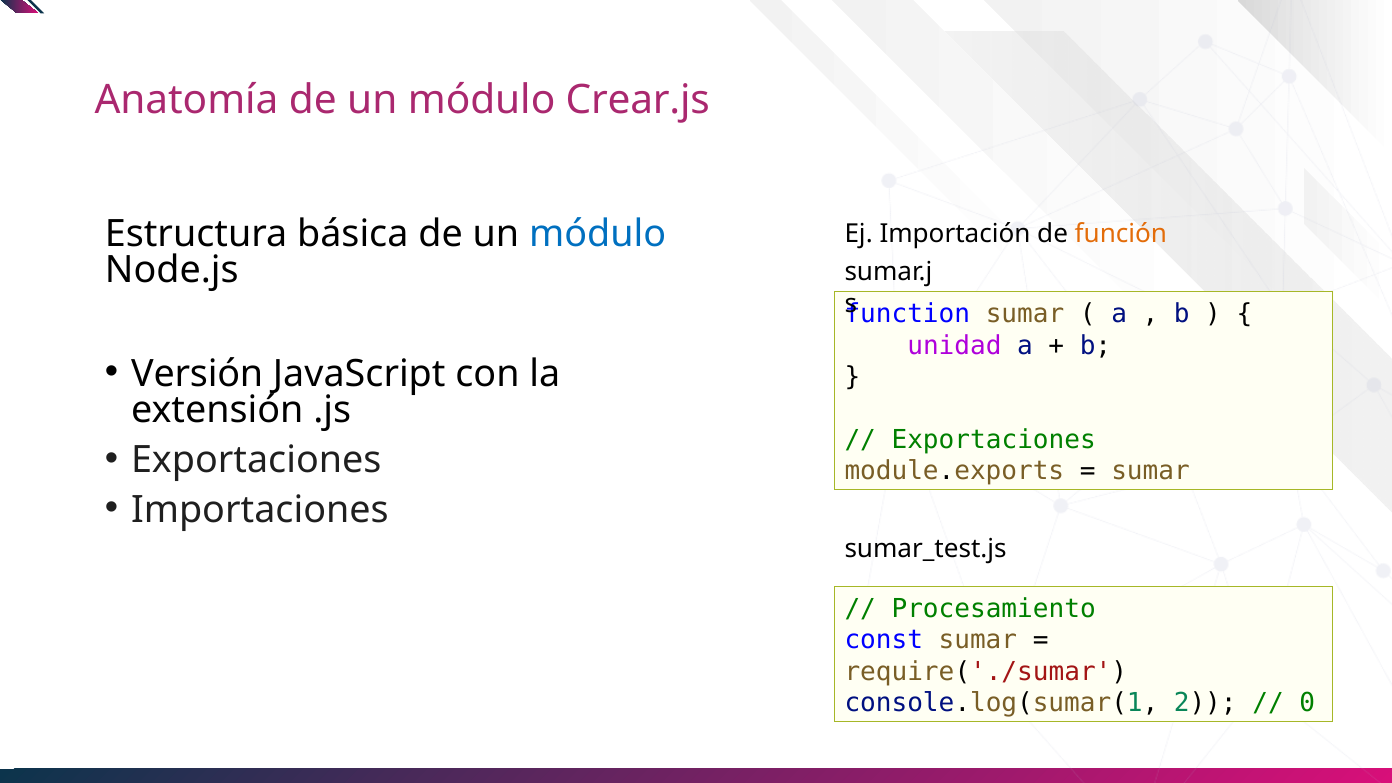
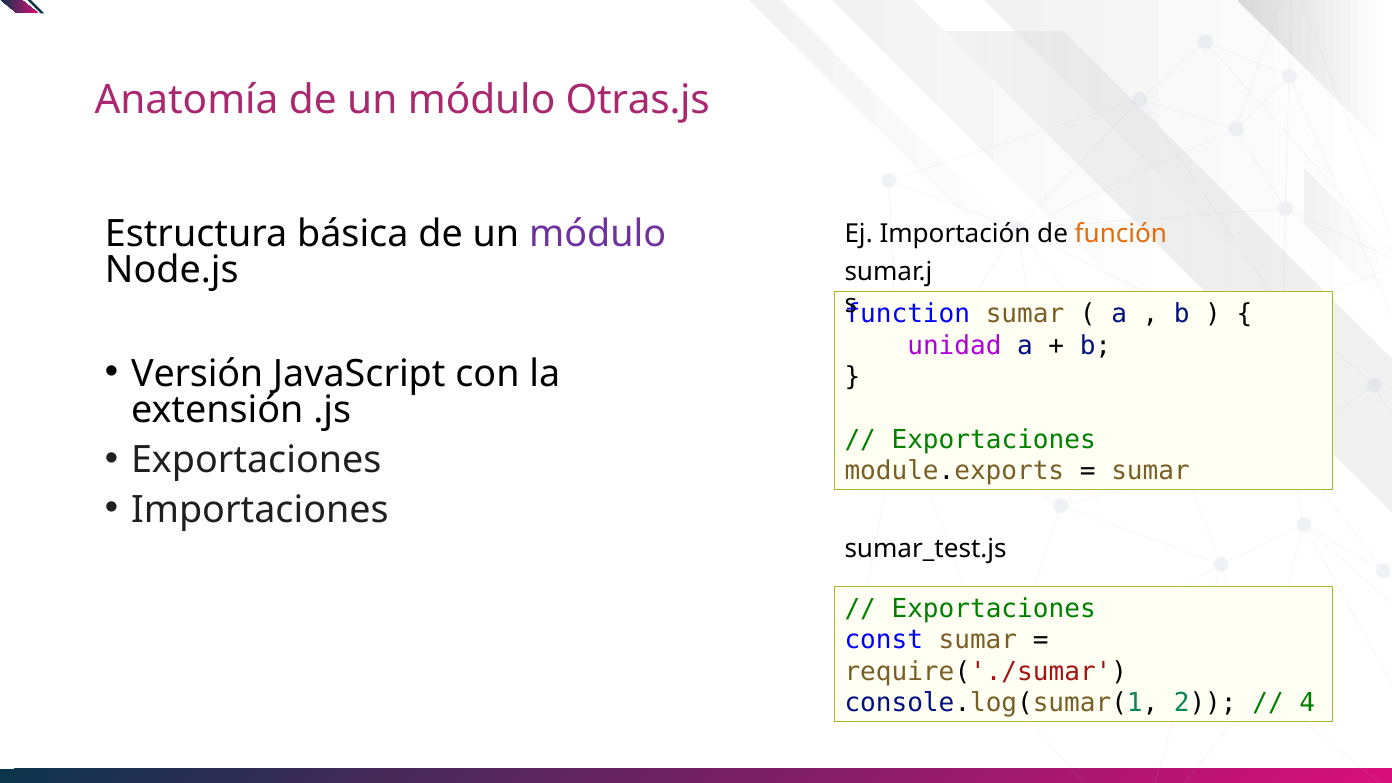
Crear.js: Crear.js -> Otras.js
módulo at (598, 234) colour: blue -> purple
Procesamiento at (994, 609): Procesamiento -> Exportaciones
0: 0 -> 4
